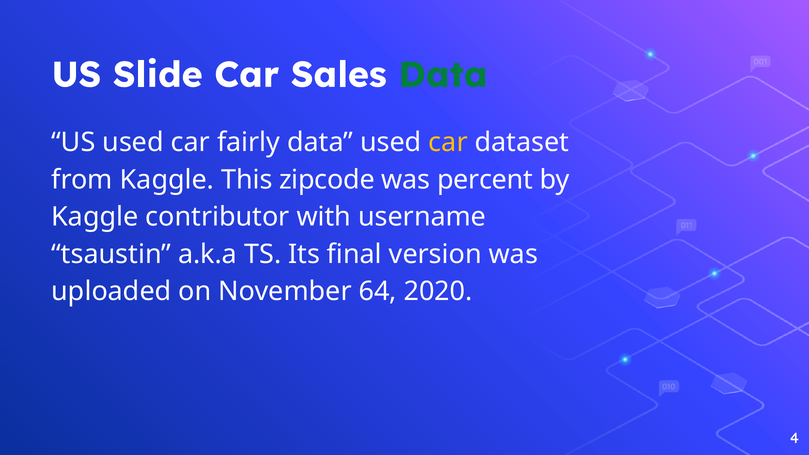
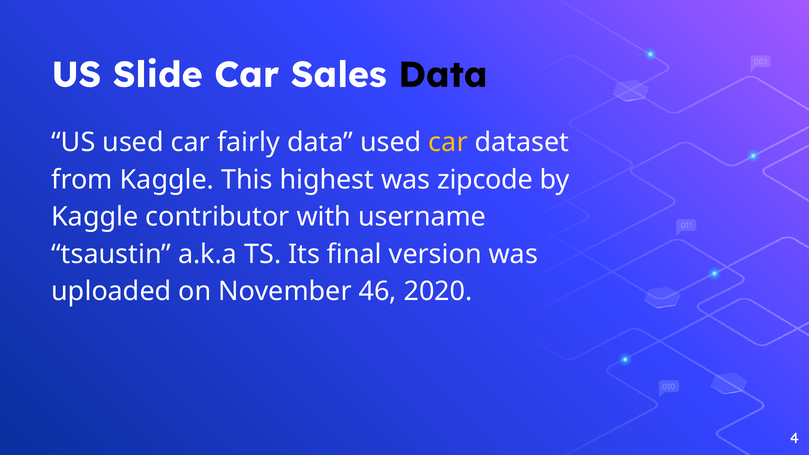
Data at (443, 75) colour: green -> black
zipcode: zipcode -> highest
percent: percent -> zipcode
64: 64 -> 46
